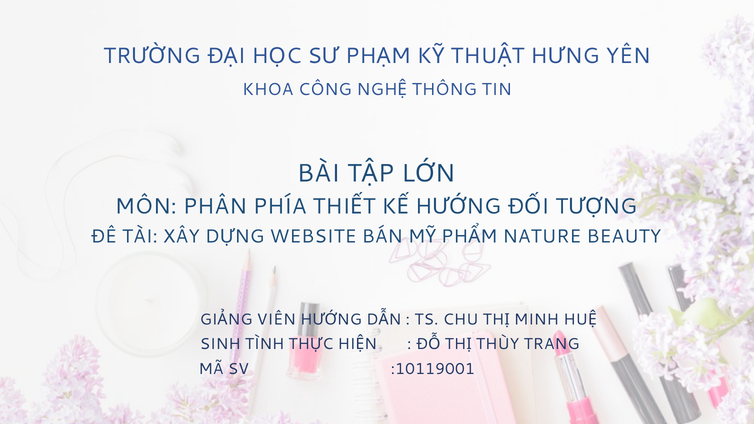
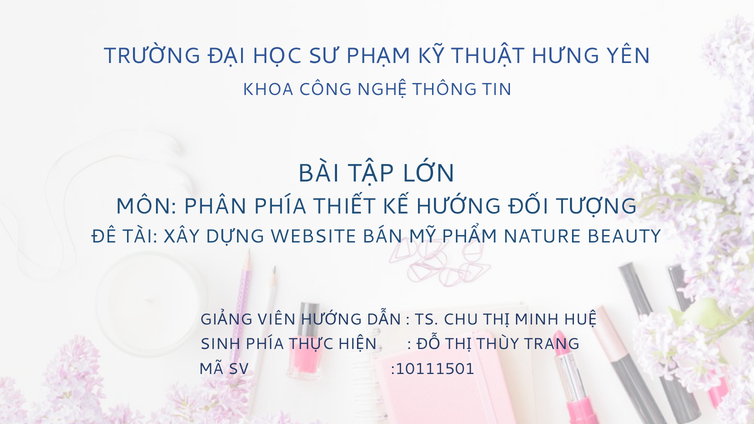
SINH TÌNH: TÌNH -> PHÍA
:10119001: :10119001 -> :10111501
